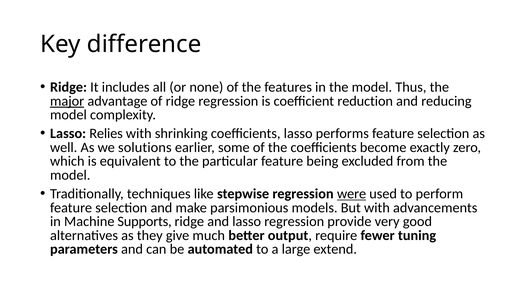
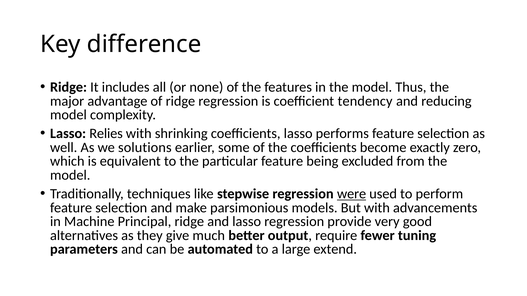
major underline: present -> none
reduction: reduction -> tendency
Supports: Supports -> Principal
